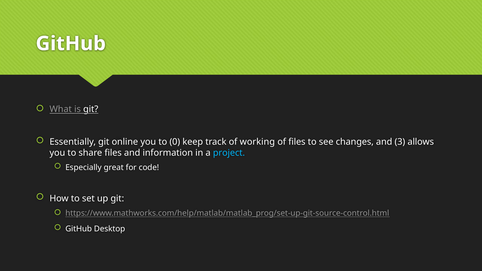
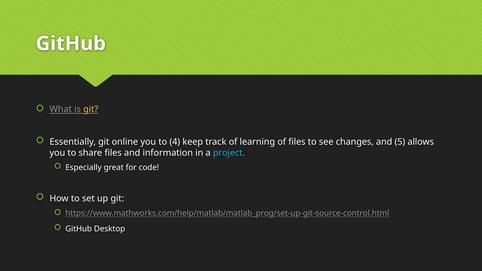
git at (91, 109) colour: white -> yellow
0: 0 -> 4
working: working -> learning
3: 3 -> 5
